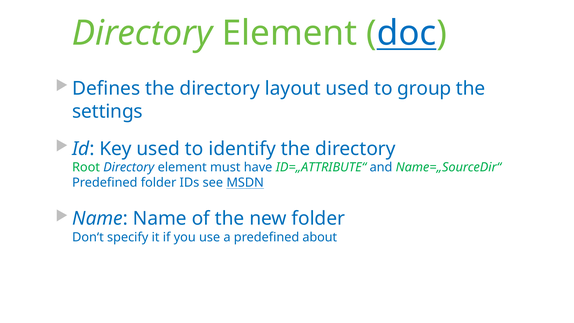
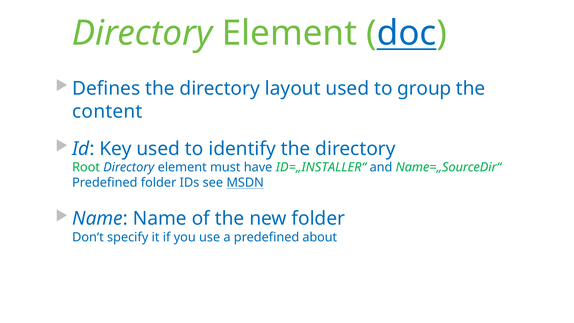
settings: settings -> content
ID=„ATTRIBUTE“: ID=„ATTRIBUTE“ -> ID=„INSTALLER“
